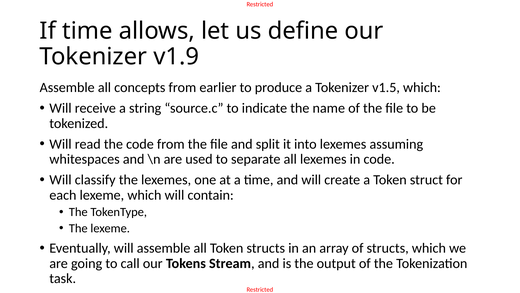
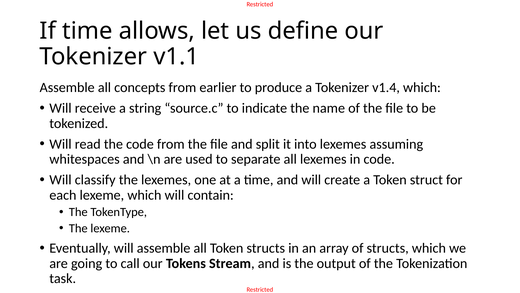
v1.9: v1.9 -> v1.1
v1.5: v1.5 -> v1.4
